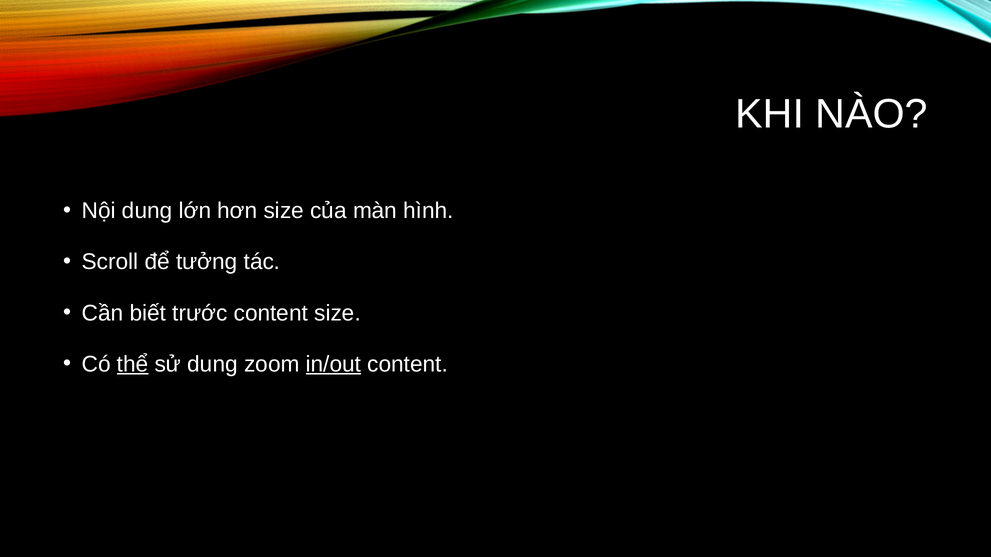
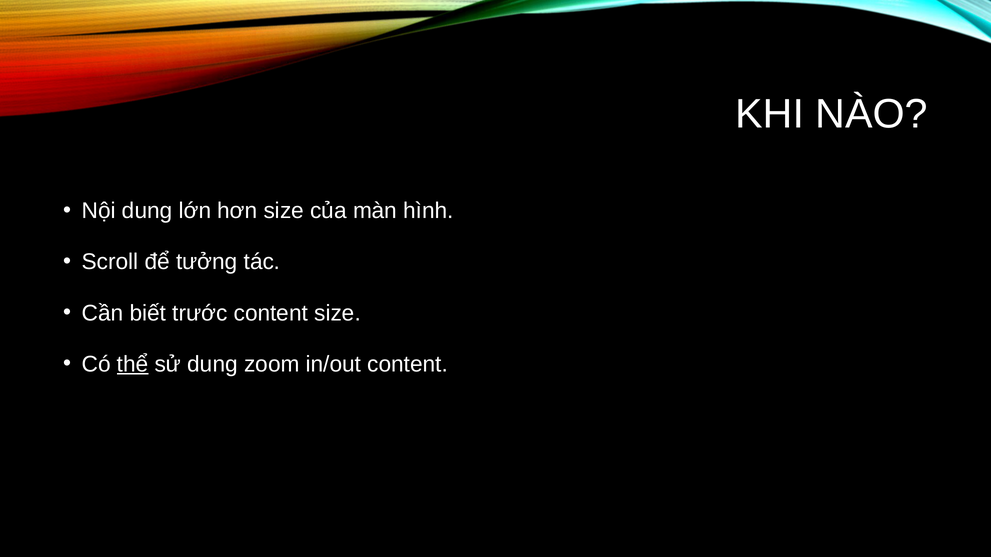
in/out underline: present -> none
